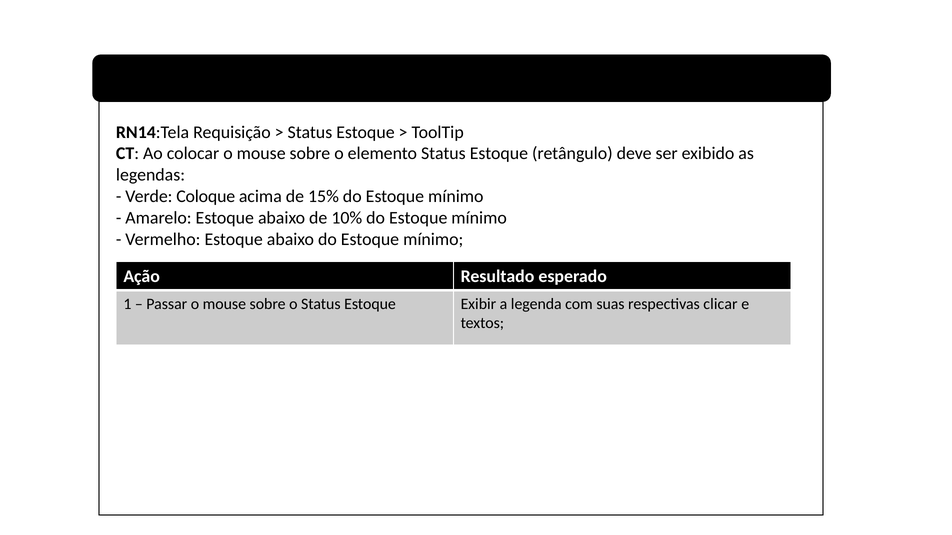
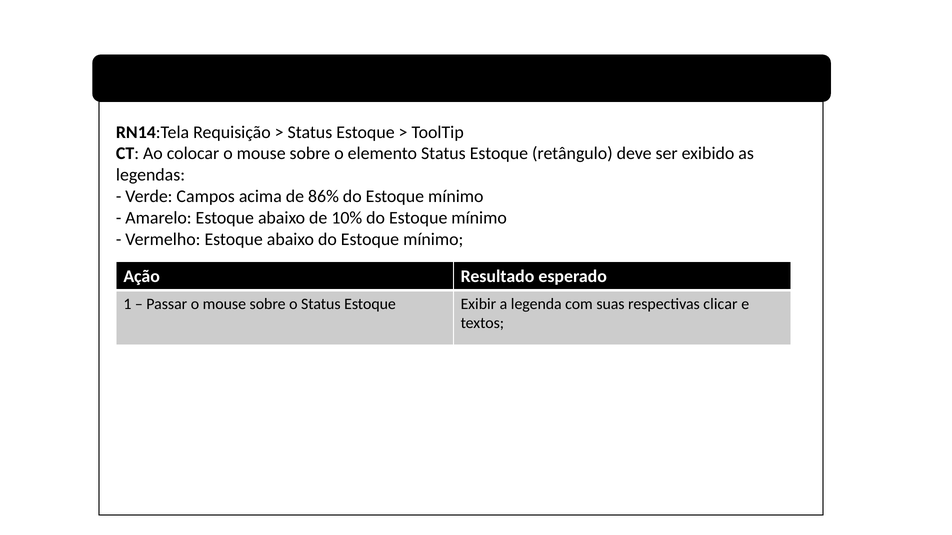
Coloque: Coloque -> Campos
15%: 15% -> 86%
